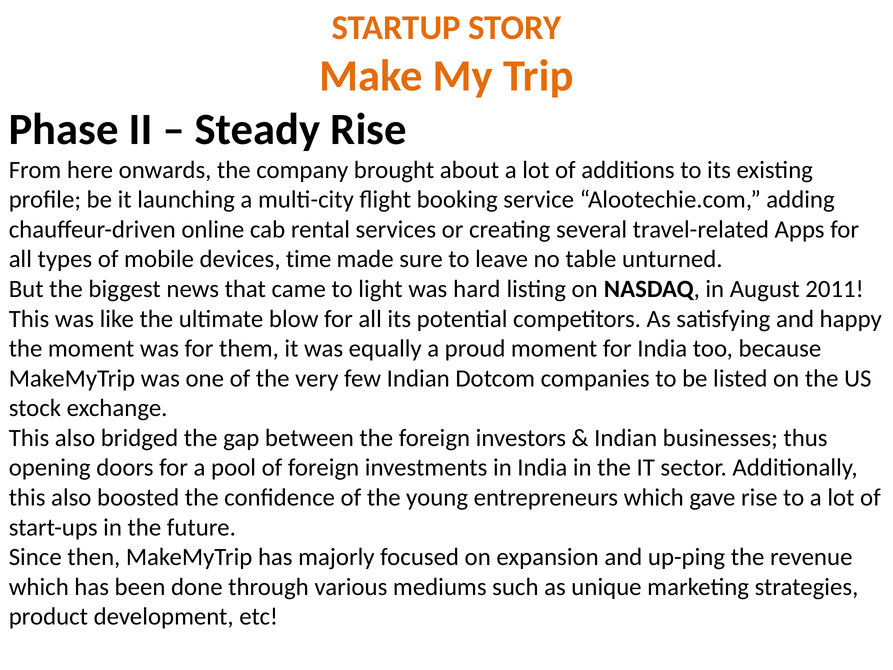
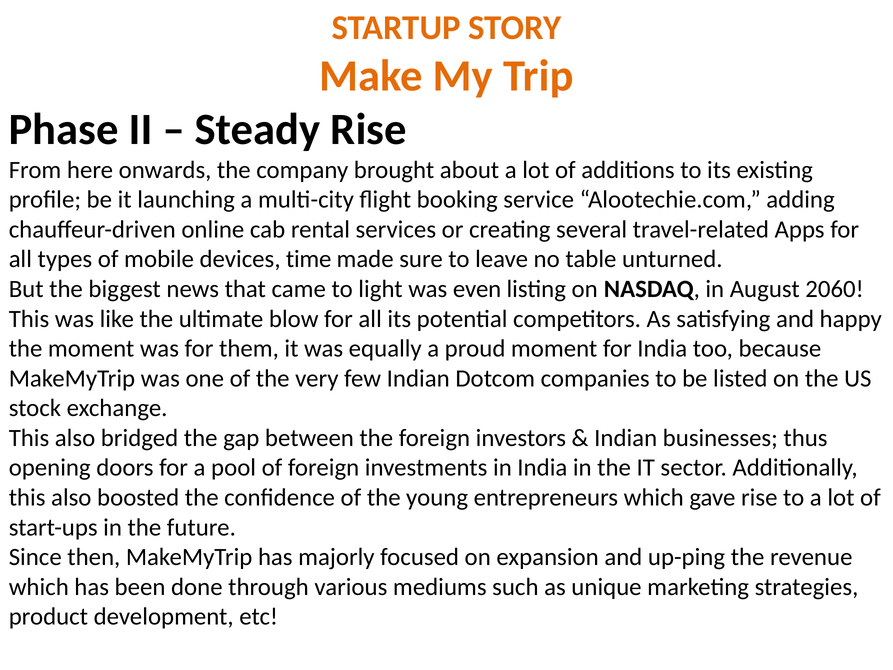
hard: hard -> even
2011: 2011 -> 2060
